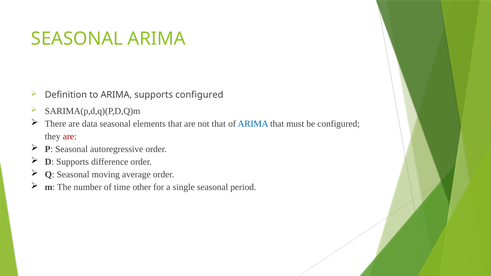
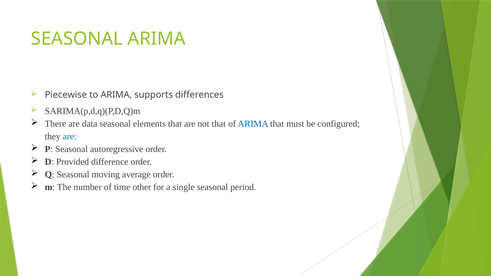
Definition: Definition -> Piecewise
supports configured: configured -> differences
are at (70, 137) colour: red -> blue
D Supports: Supports -> Provided
